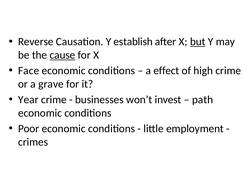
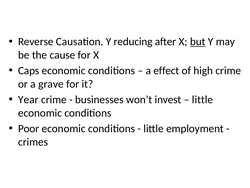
establish: establish -> reducing
cause underline: present -> none
Face: Face -> Caps
path at (203, 99): path -> little
